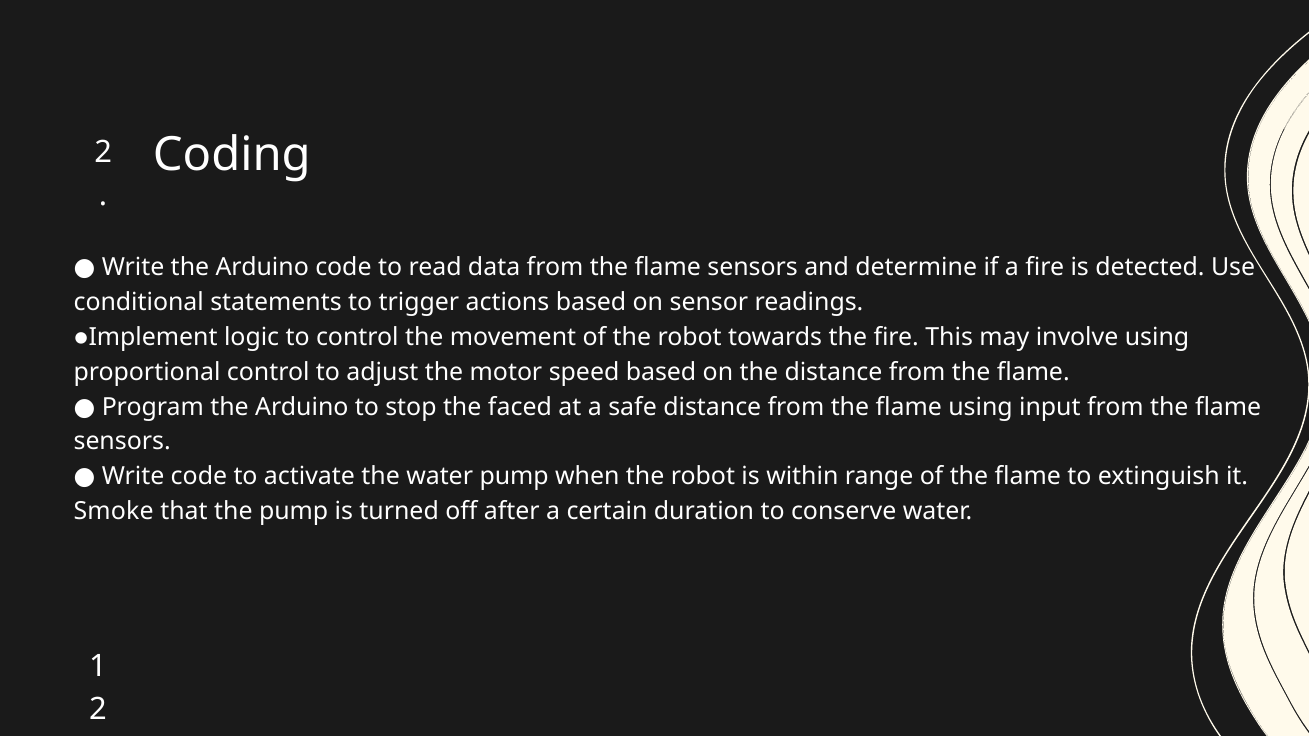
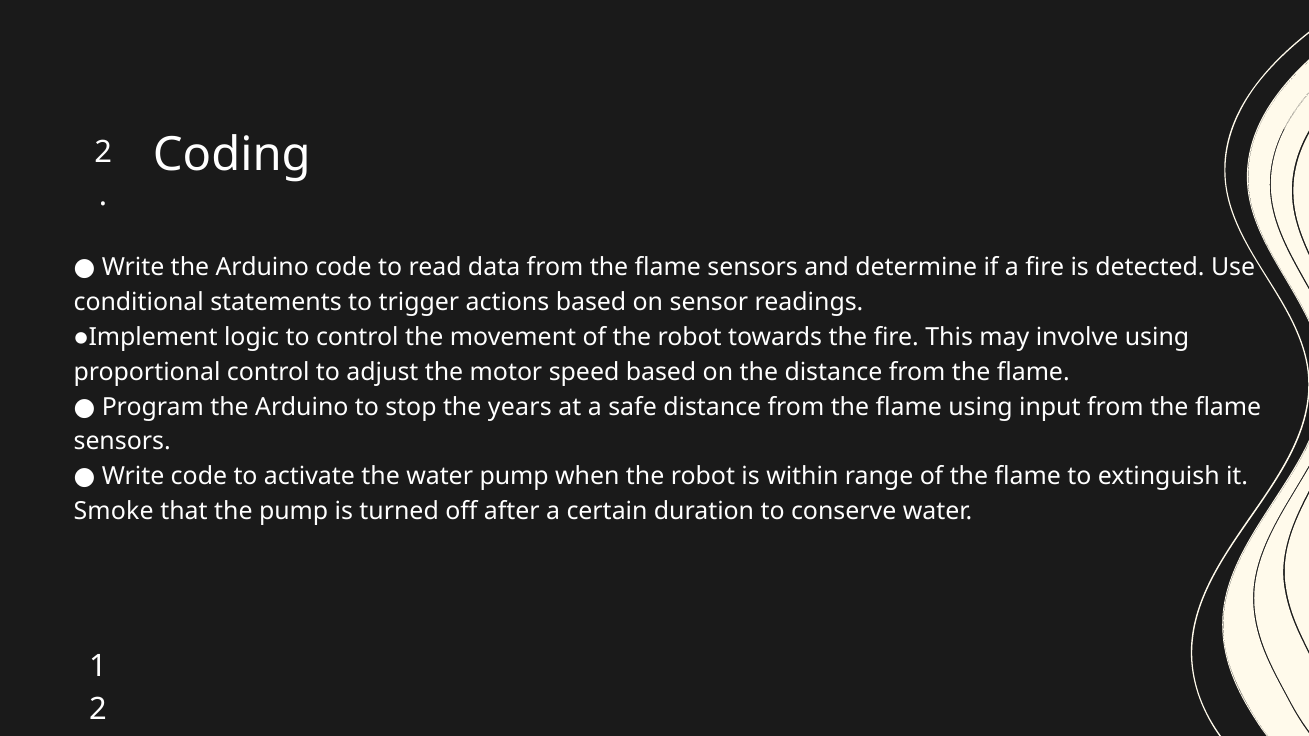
faced: faced -> years
